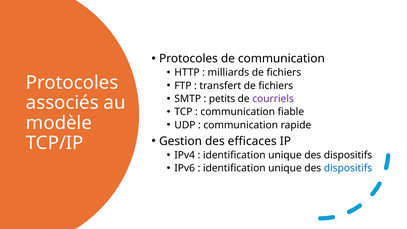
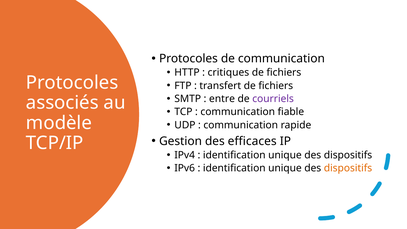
milliards: milliards -> critiques
petits: petits -> entre
dispositifs at (348, 168) colour: blue -> orange
